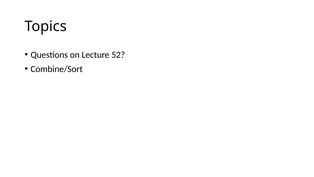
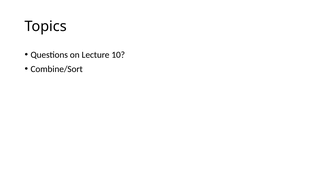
52: 52 -> 10
